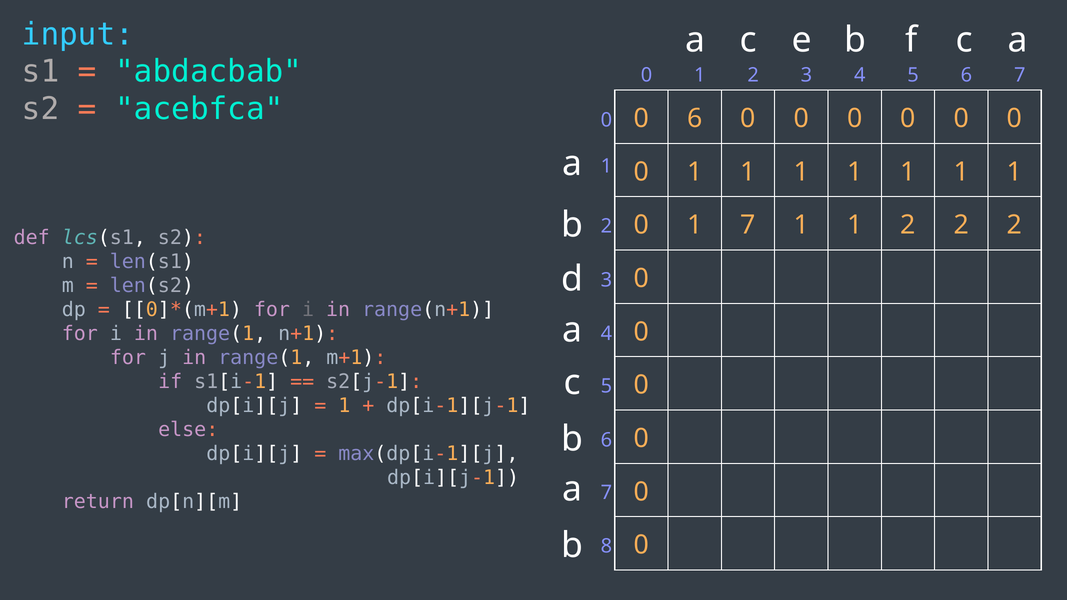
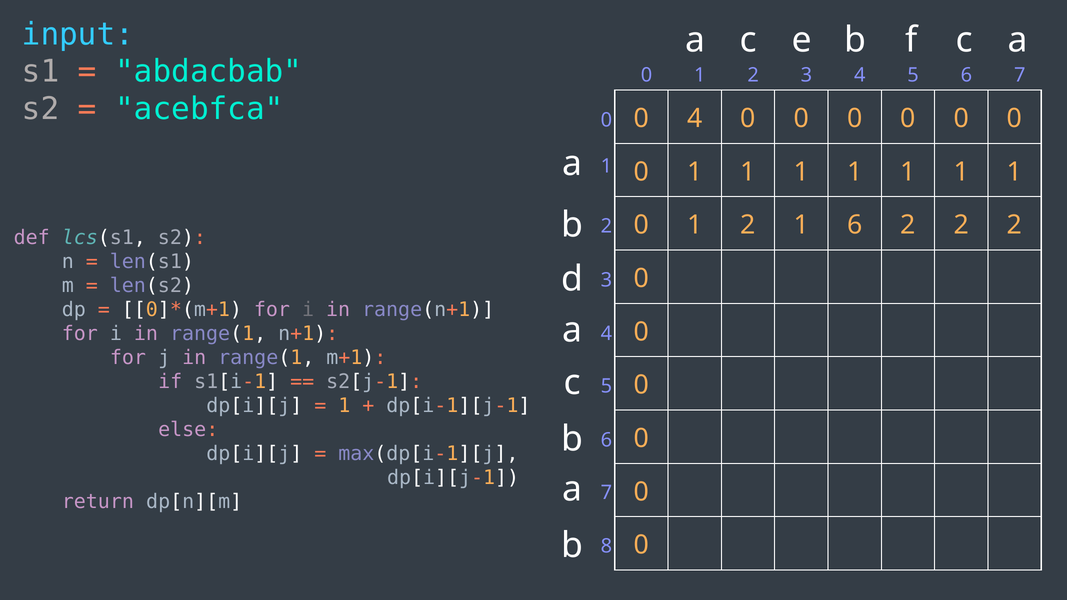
0 6: 6 -> 4
7 at (748, 225): 7 -> 2
1 at (855, 225): 1 -> 6
